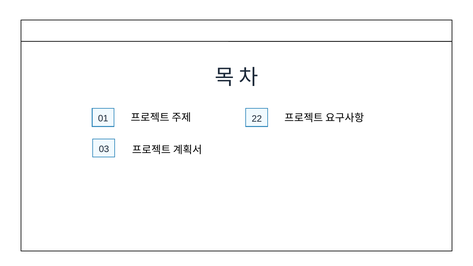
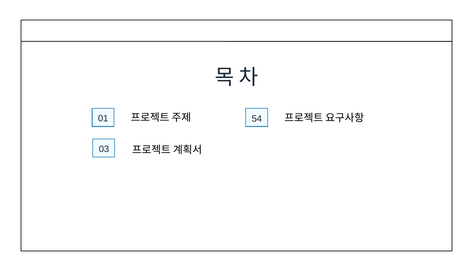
22: 22 -> 54
